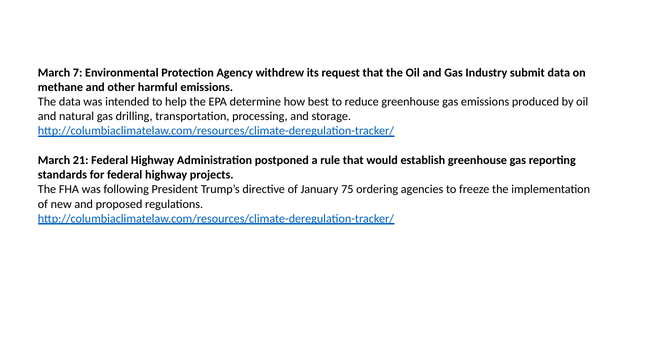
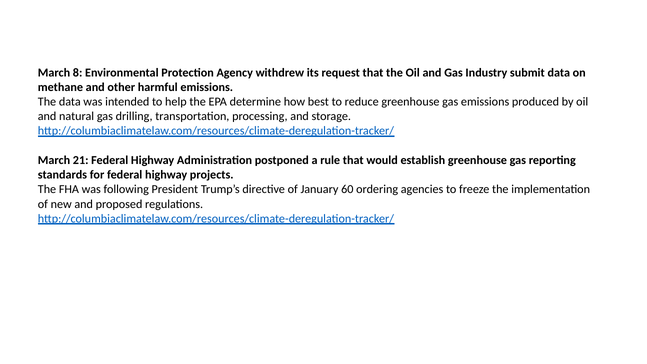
7: 7 -> 8
75: 75 -> 60
